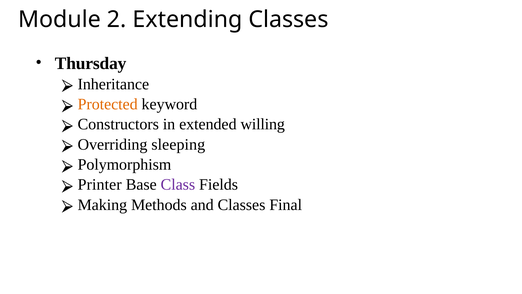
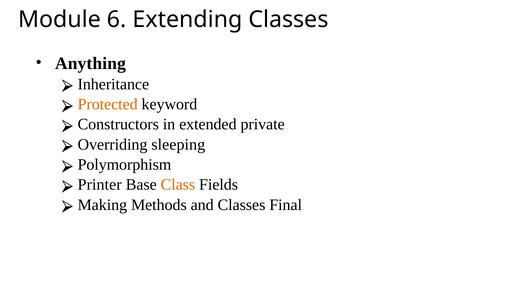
2: 2 -> 6
Thursday: Thursday -> Anything
willing: willing -> private
Class colour: purple -> orange
